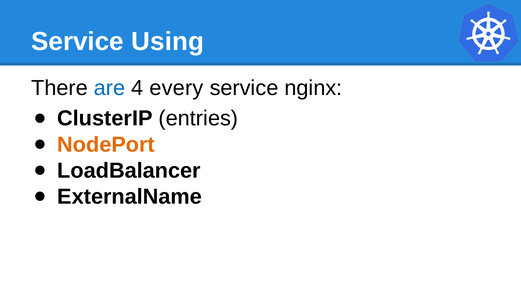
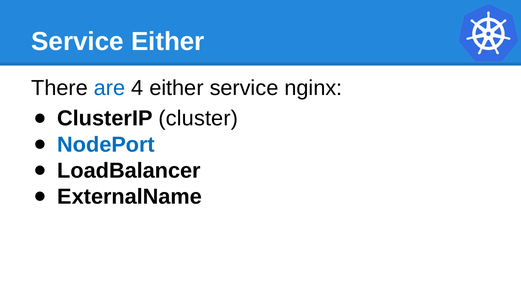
Service Using: Using -> Either
4 every: every -> either
entries: entries -> cluster
NodePort colour: orange -> blue
